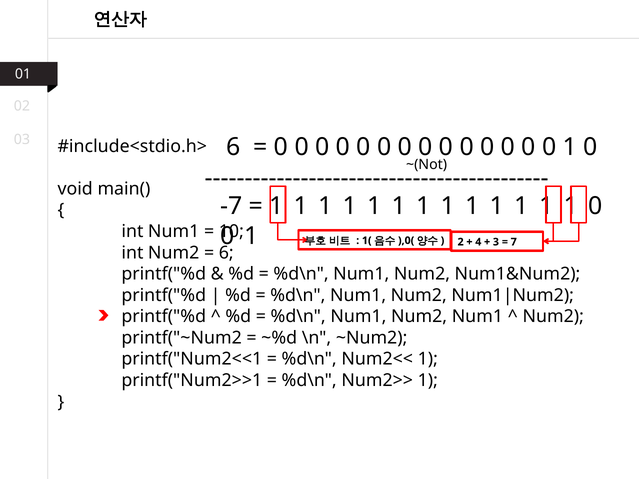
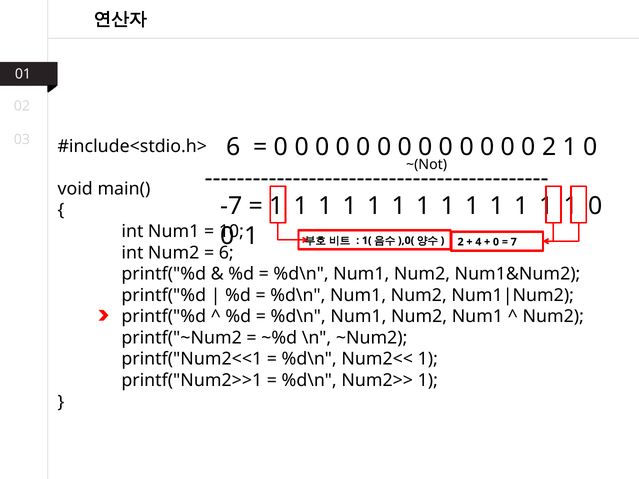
0 at (549, 147): 0 -> 2
3 at (496, 242): 3 -> 0
